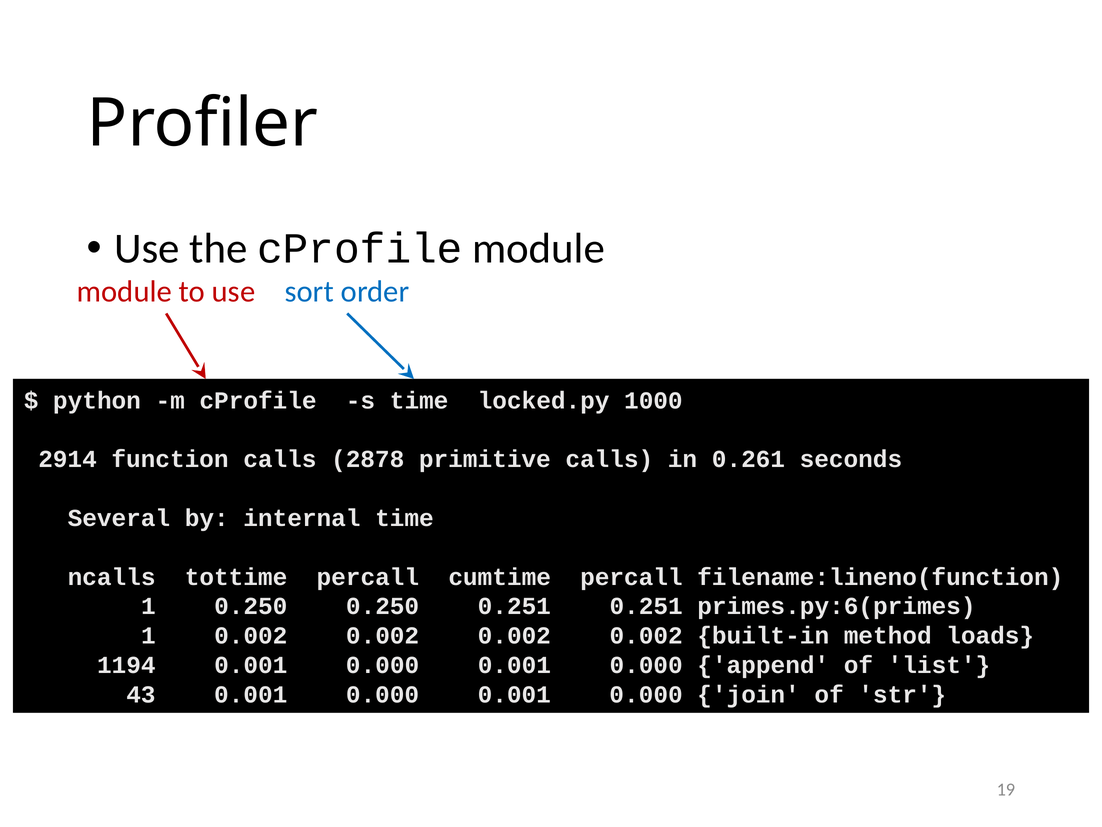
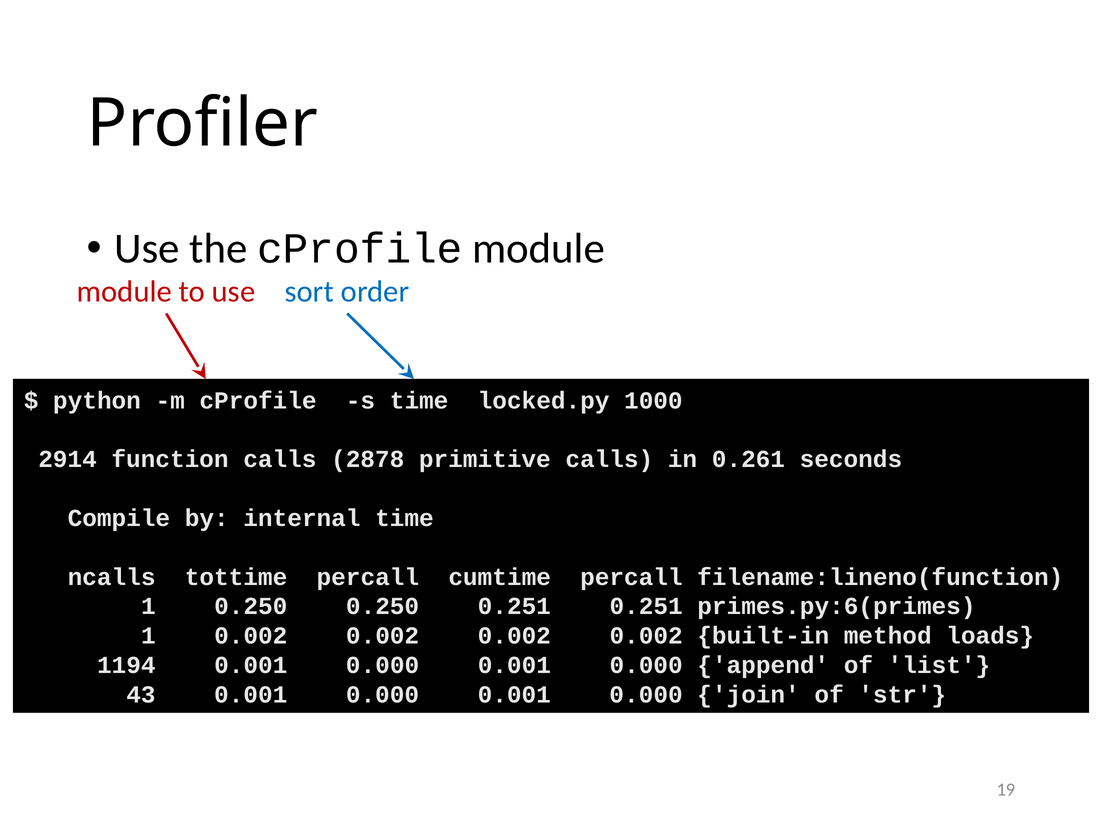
Several: Several -> Compile
